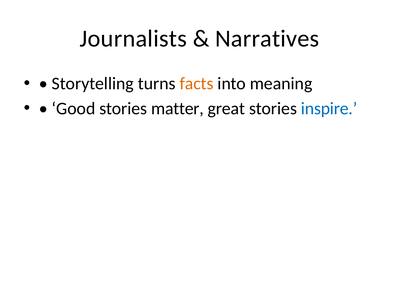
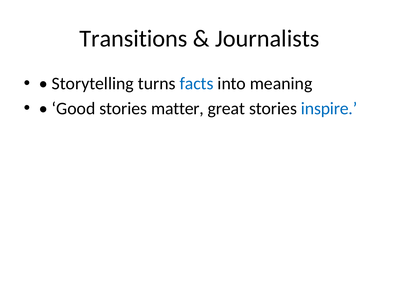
Journalists: Journalists -> Transitions
Narratives: Narratives -> Journalists
facts colour: orange -> blue
